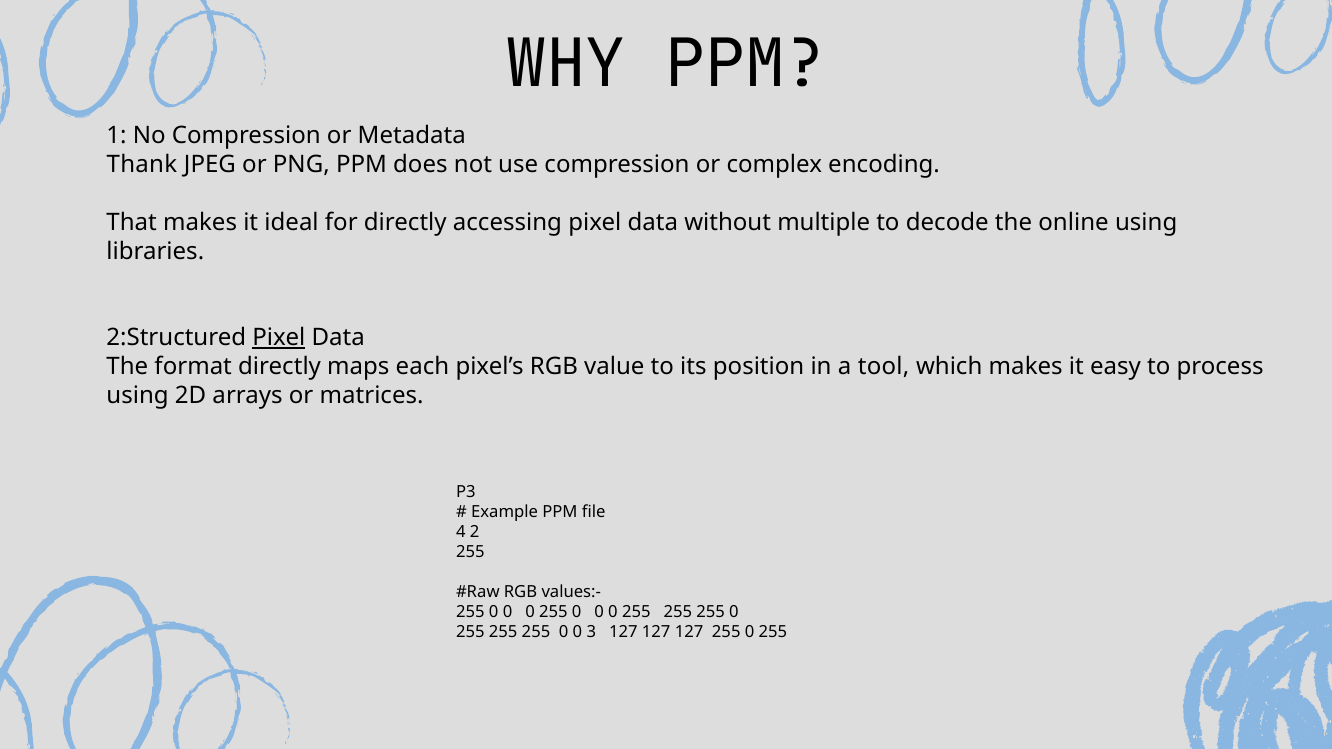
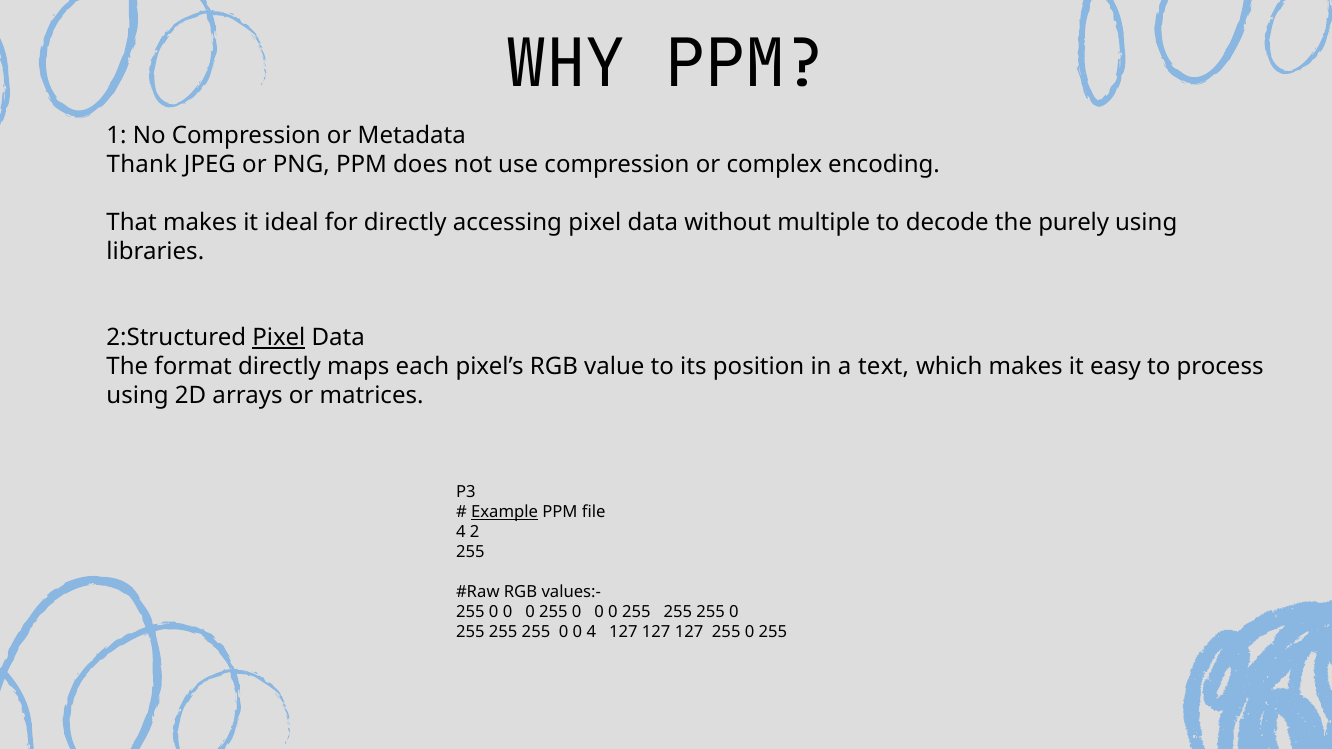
online: online -> purely
tool: tool -> text
Example underline: none -> present
0 3: 3 -> 4
